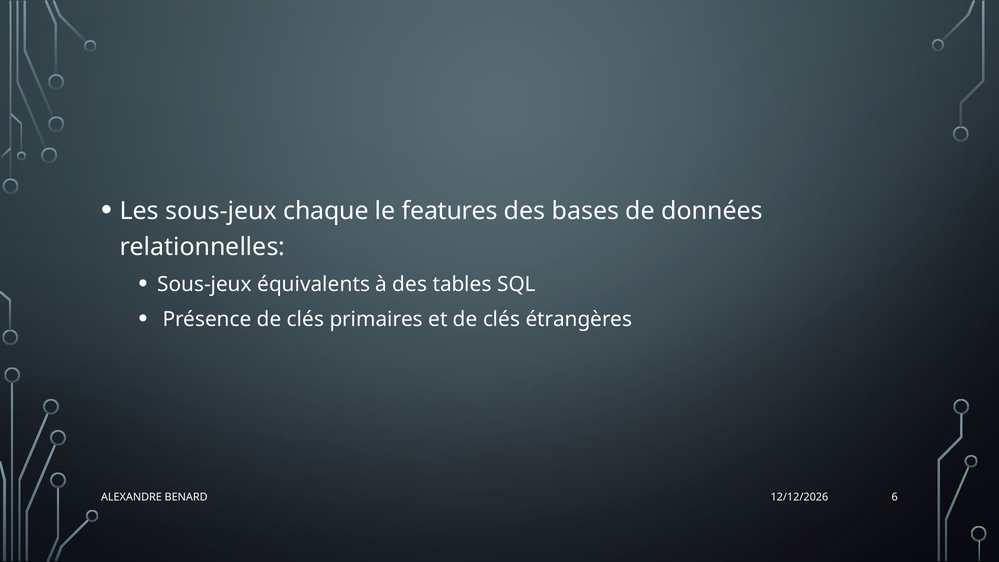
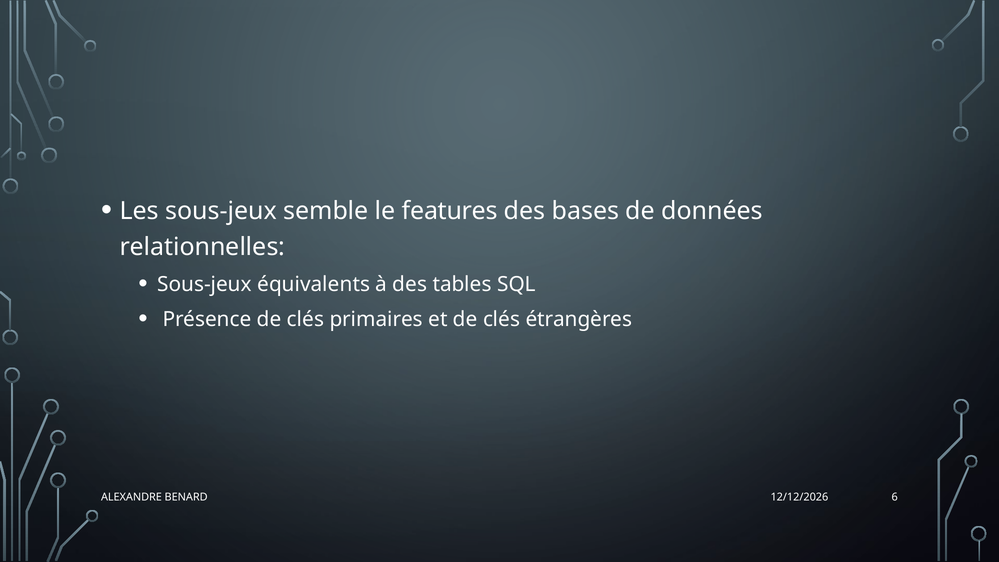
chaque: chaque -> semble
